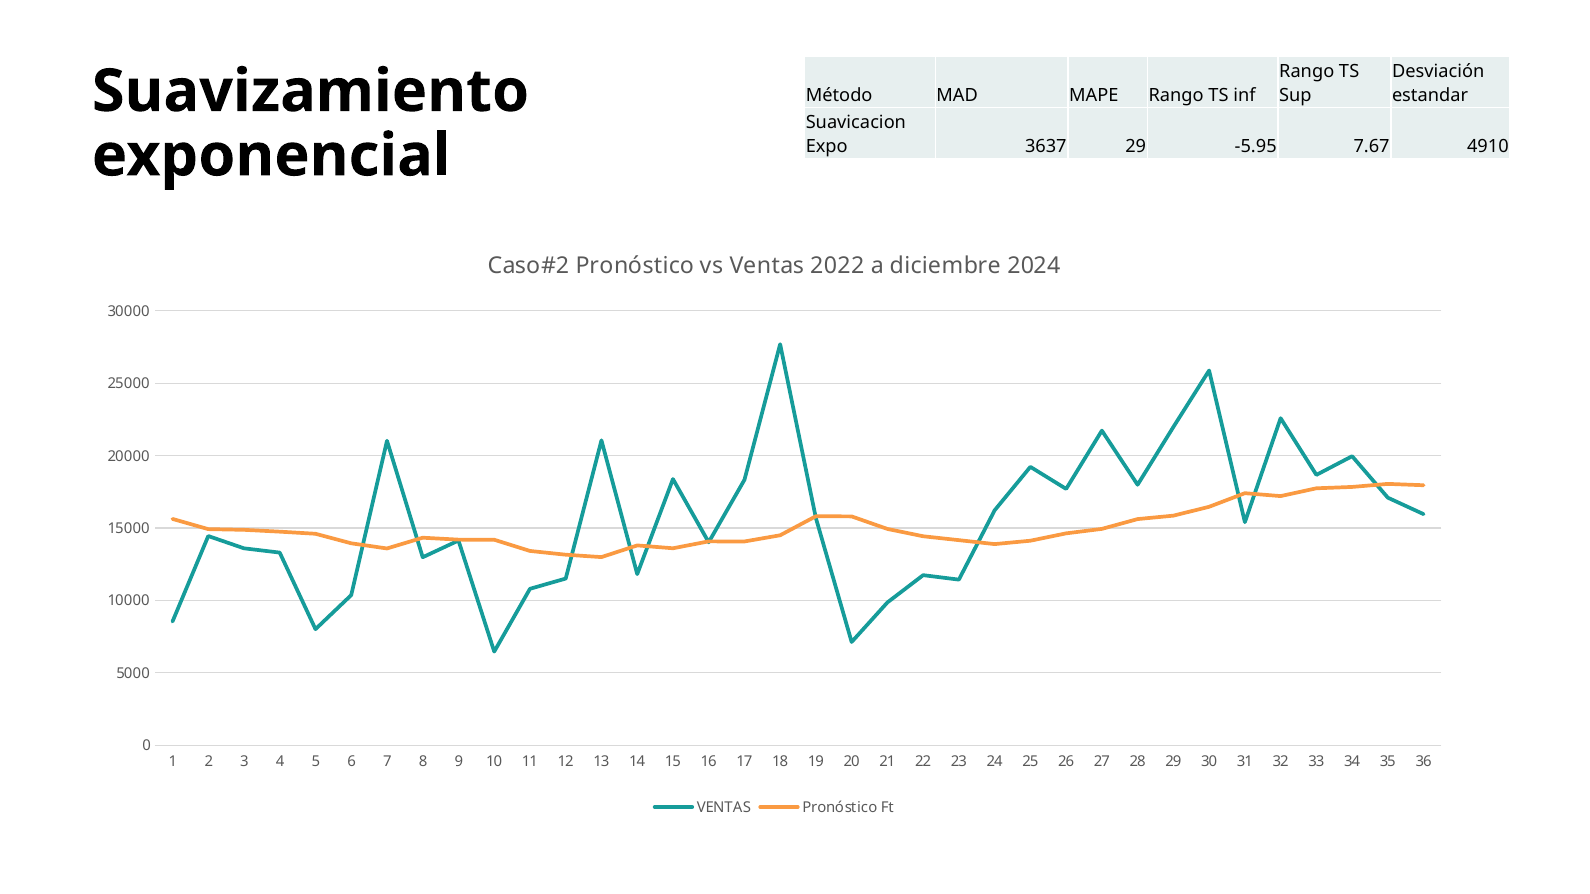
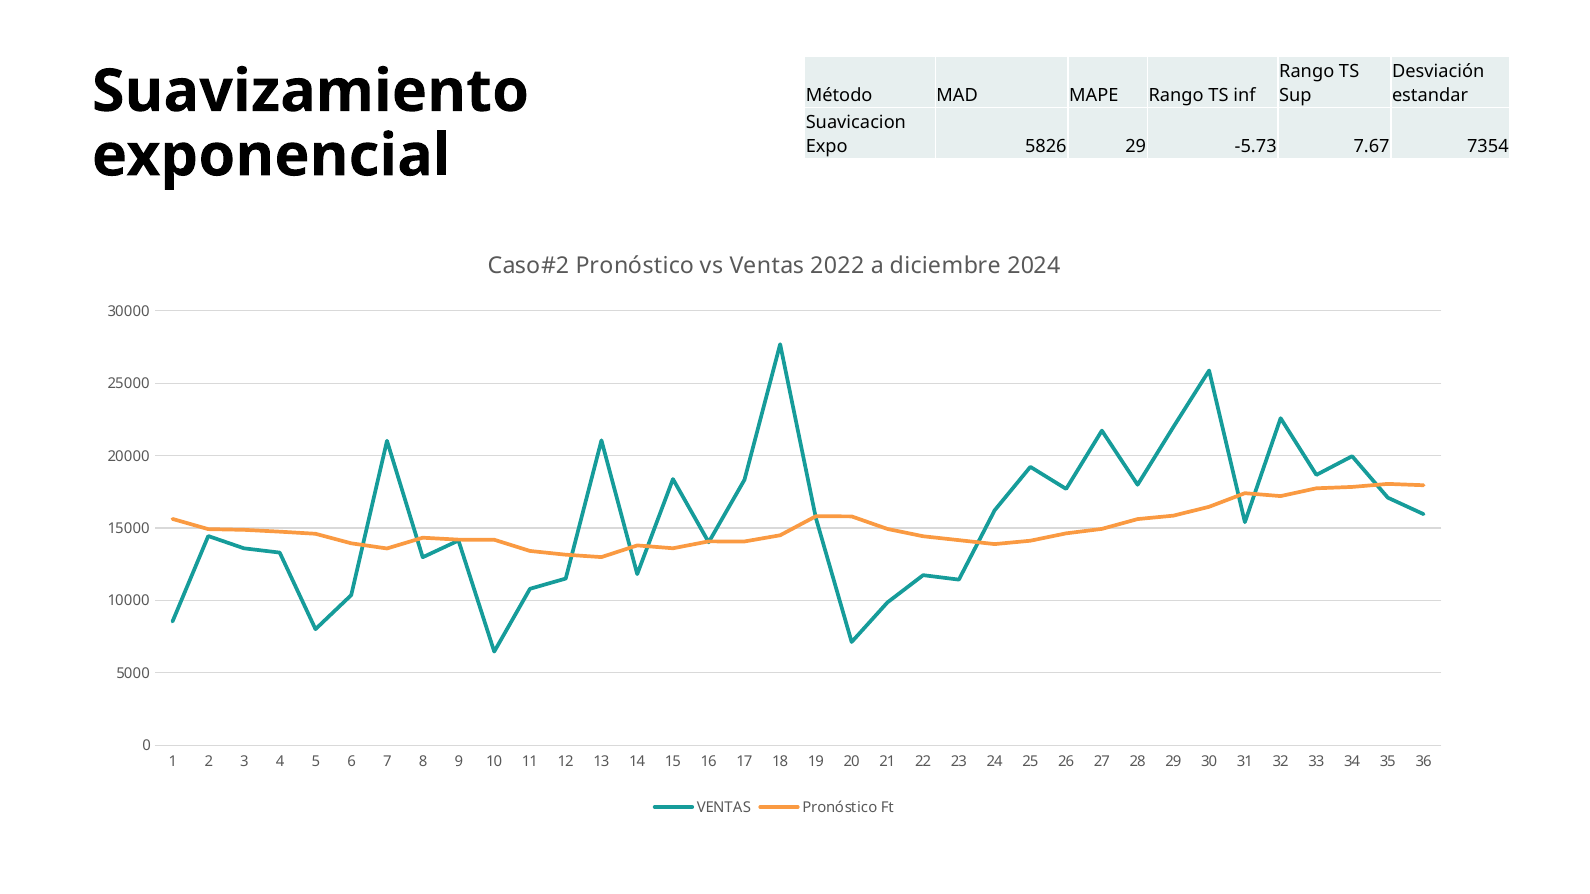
3637: 3637 -> 5826
-5.95: -5.95 -> -5.73
4910: 4910 -> 7354
